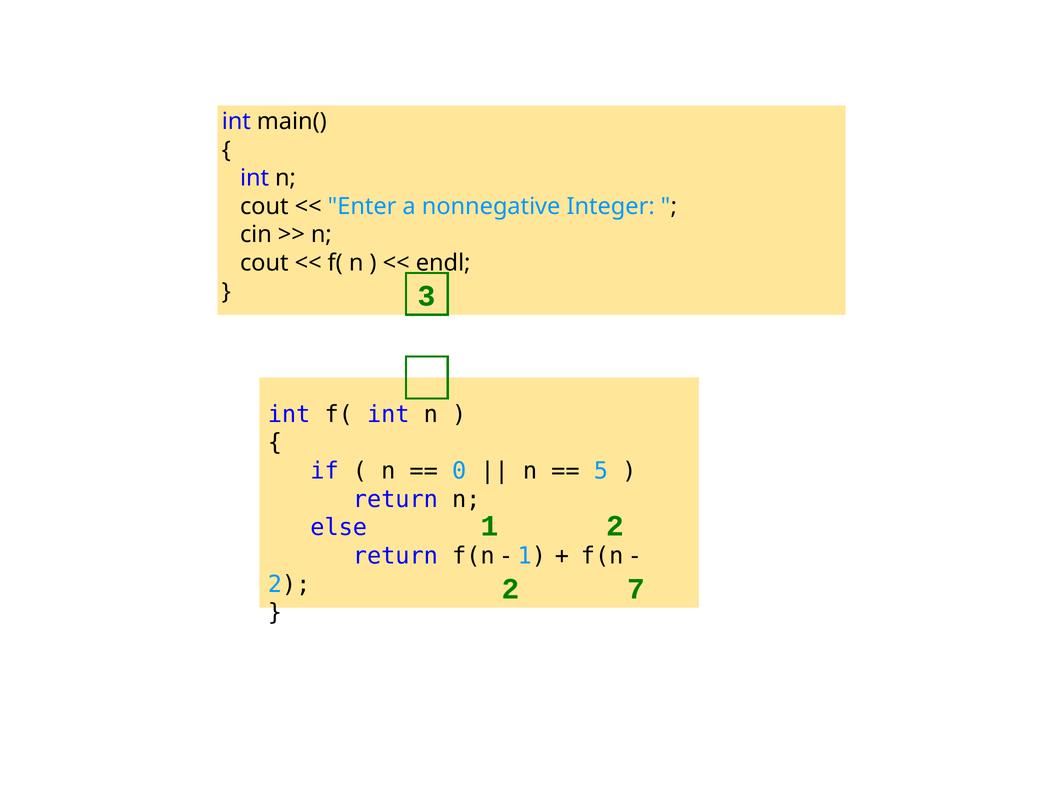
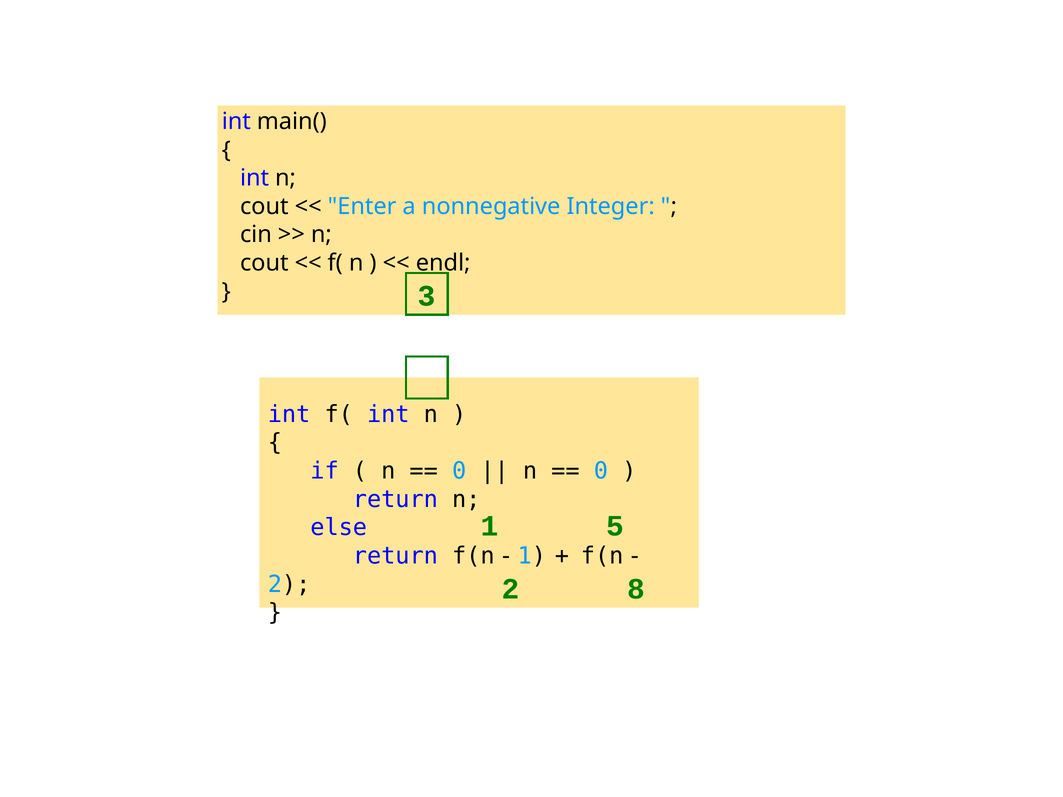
5 at (601, 471): 5 -> 0
1 2: 2 -> 5
7: 7 -> 8
